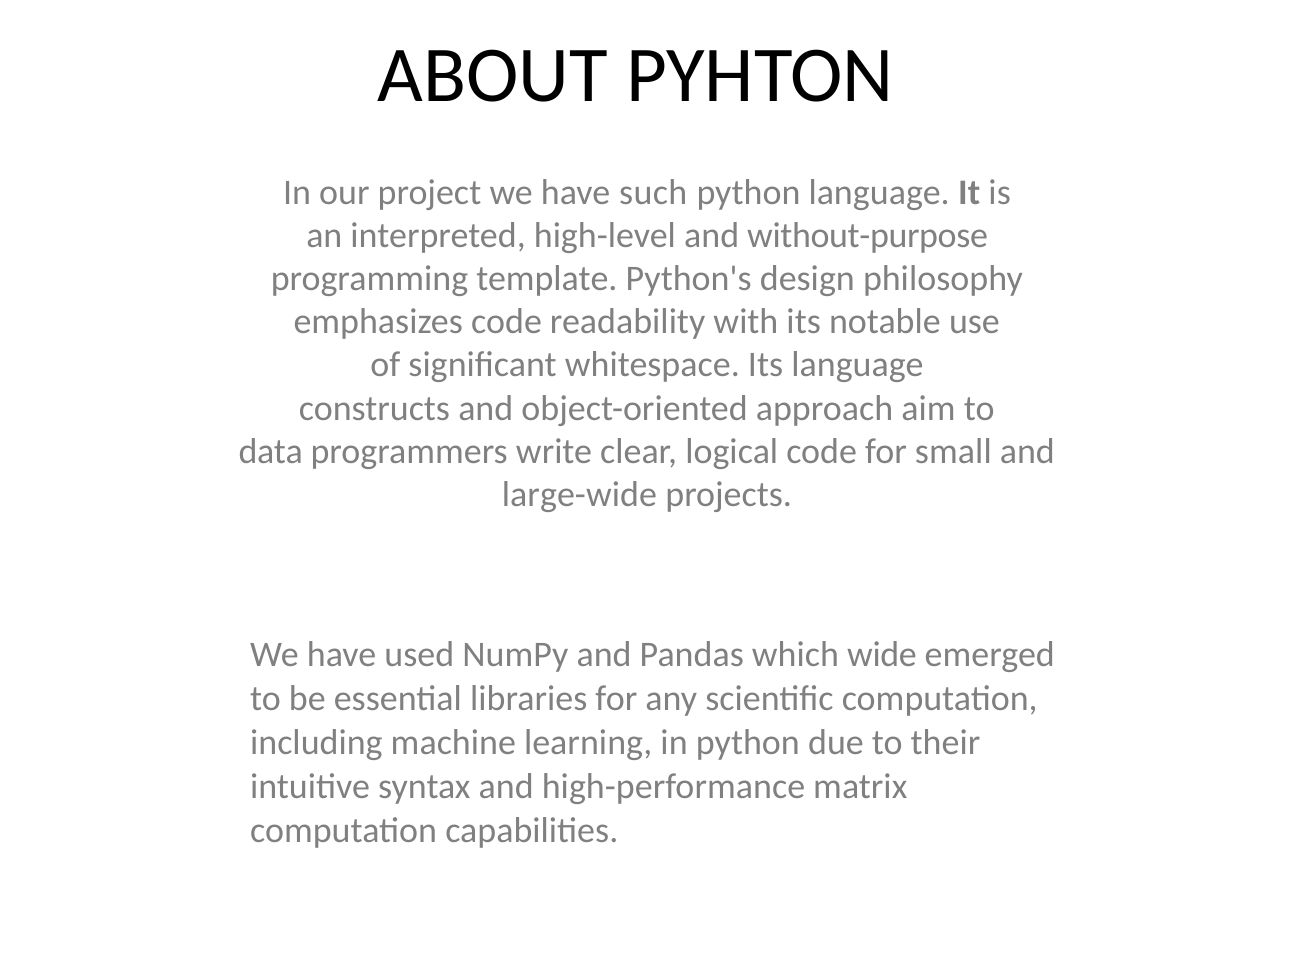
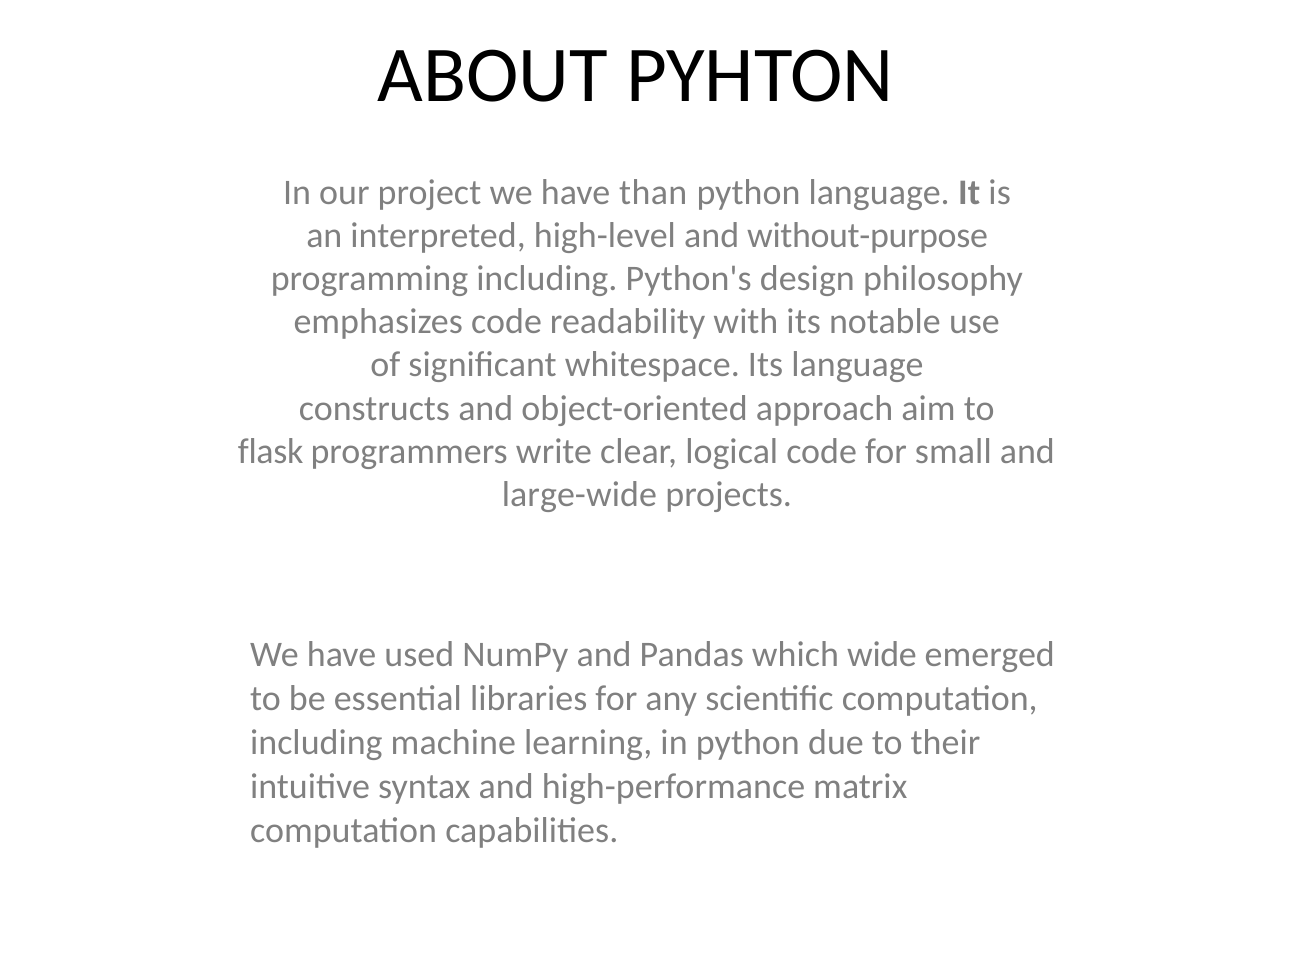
such: such -> than
programming template: template -> including
data: data -> flask
